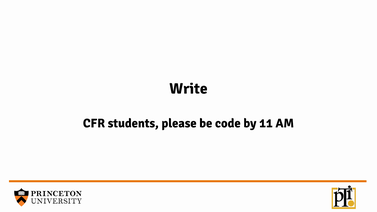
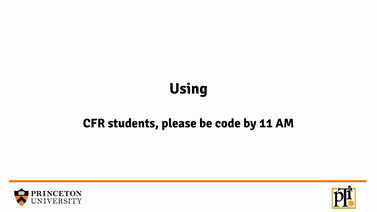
Write: Write -> Using
